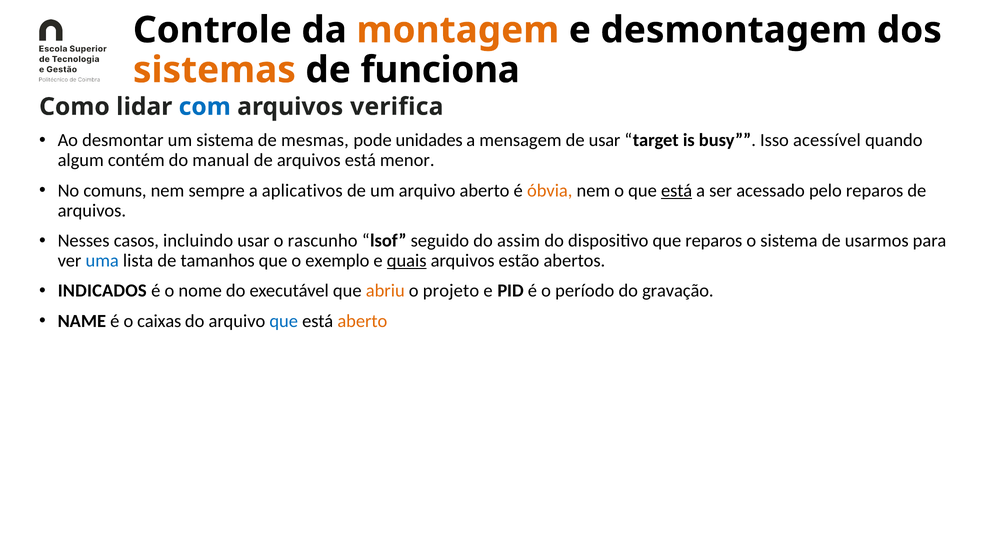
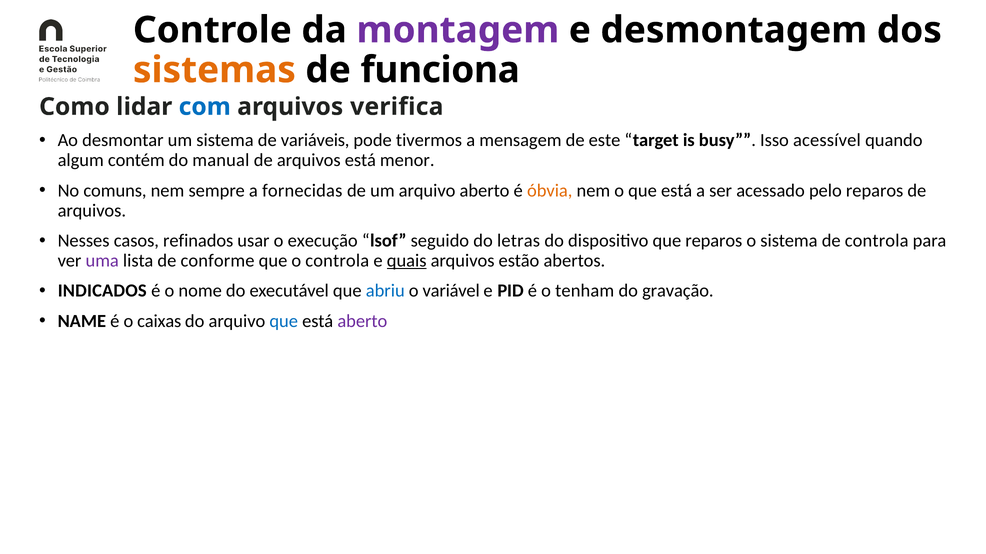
montagem colour: orange -> purple
mesmas: mesmas -> variáveis
unidades: unidades -> tivermos
de usar: usar -> este
aplicativos: aplicativos -> fornecidas
está at (677, 191) underline: present -> none
incluindo: incluindo -> refinados
rascunho: rascunho -> execução
assim: assim -> letras
de usarmos: usarmos -> controla
uma colour: blue -> purple
tamanhos: tamanhos -> conforme
o exemplo: exemplo -> controla
abriu colour: orange -> blue
projeto: projeto -> variável
período: período -> tenham
aberto at (362, 321) colour: orange -> purple
